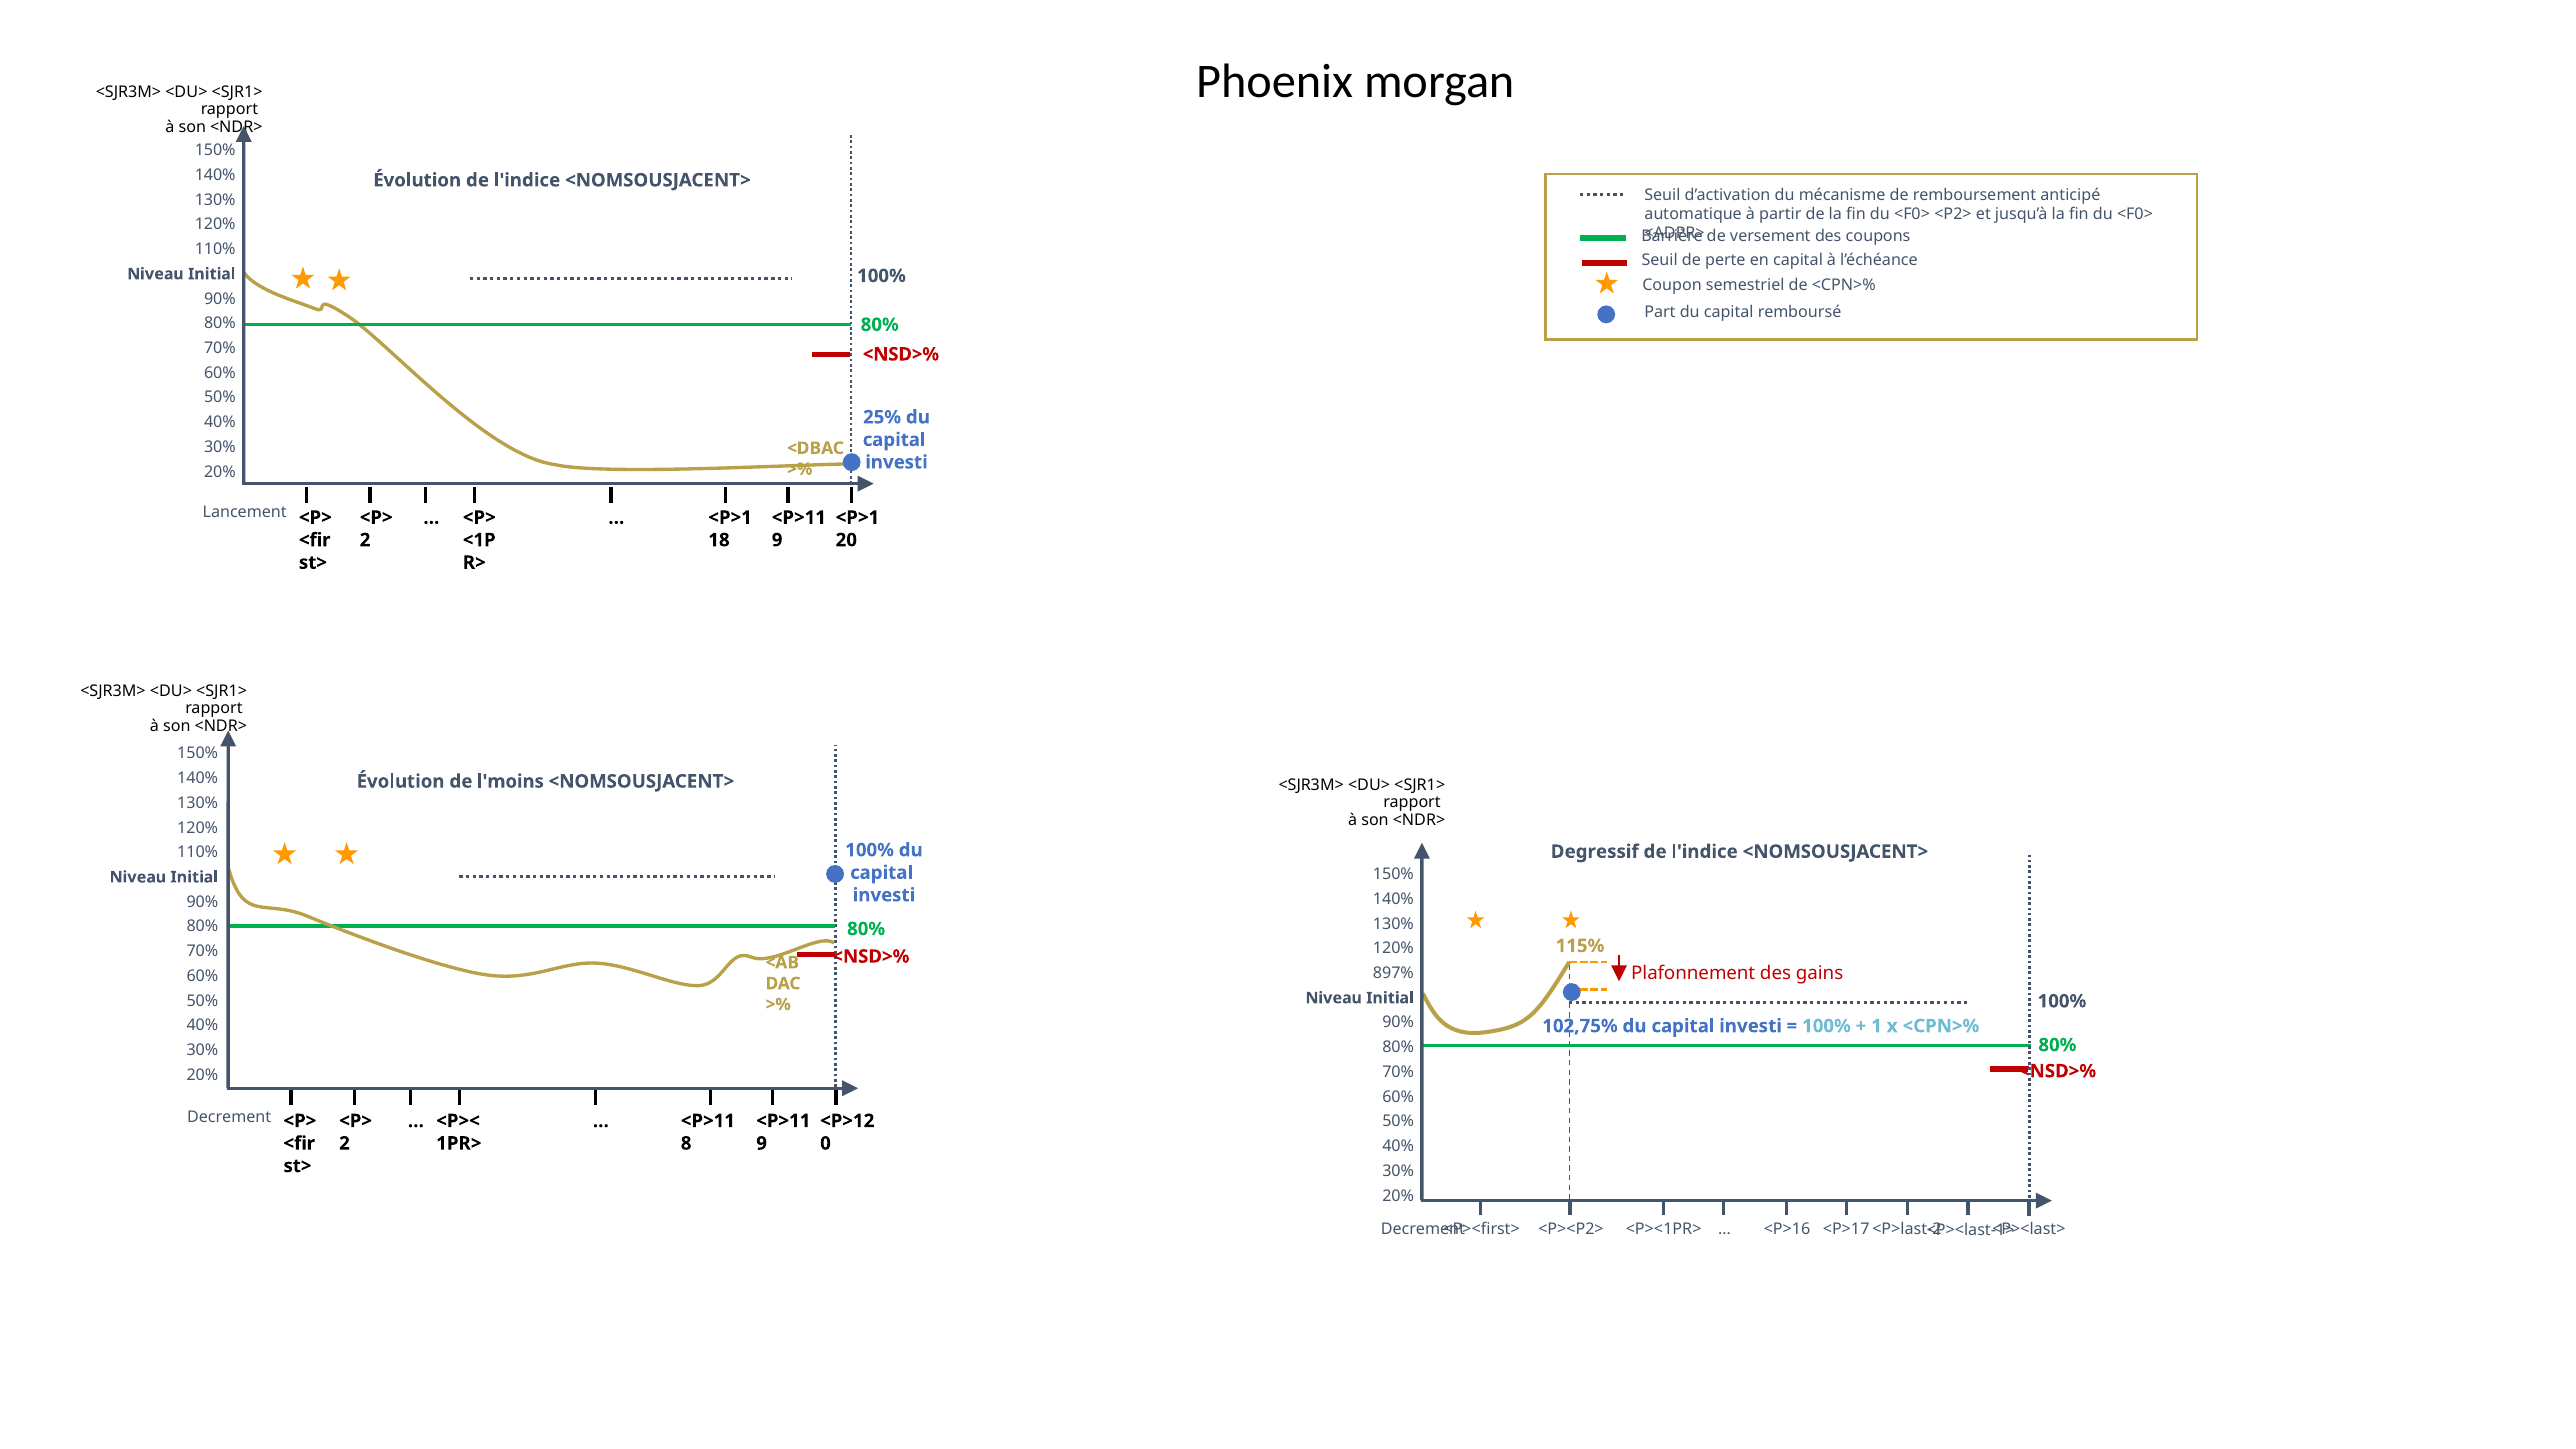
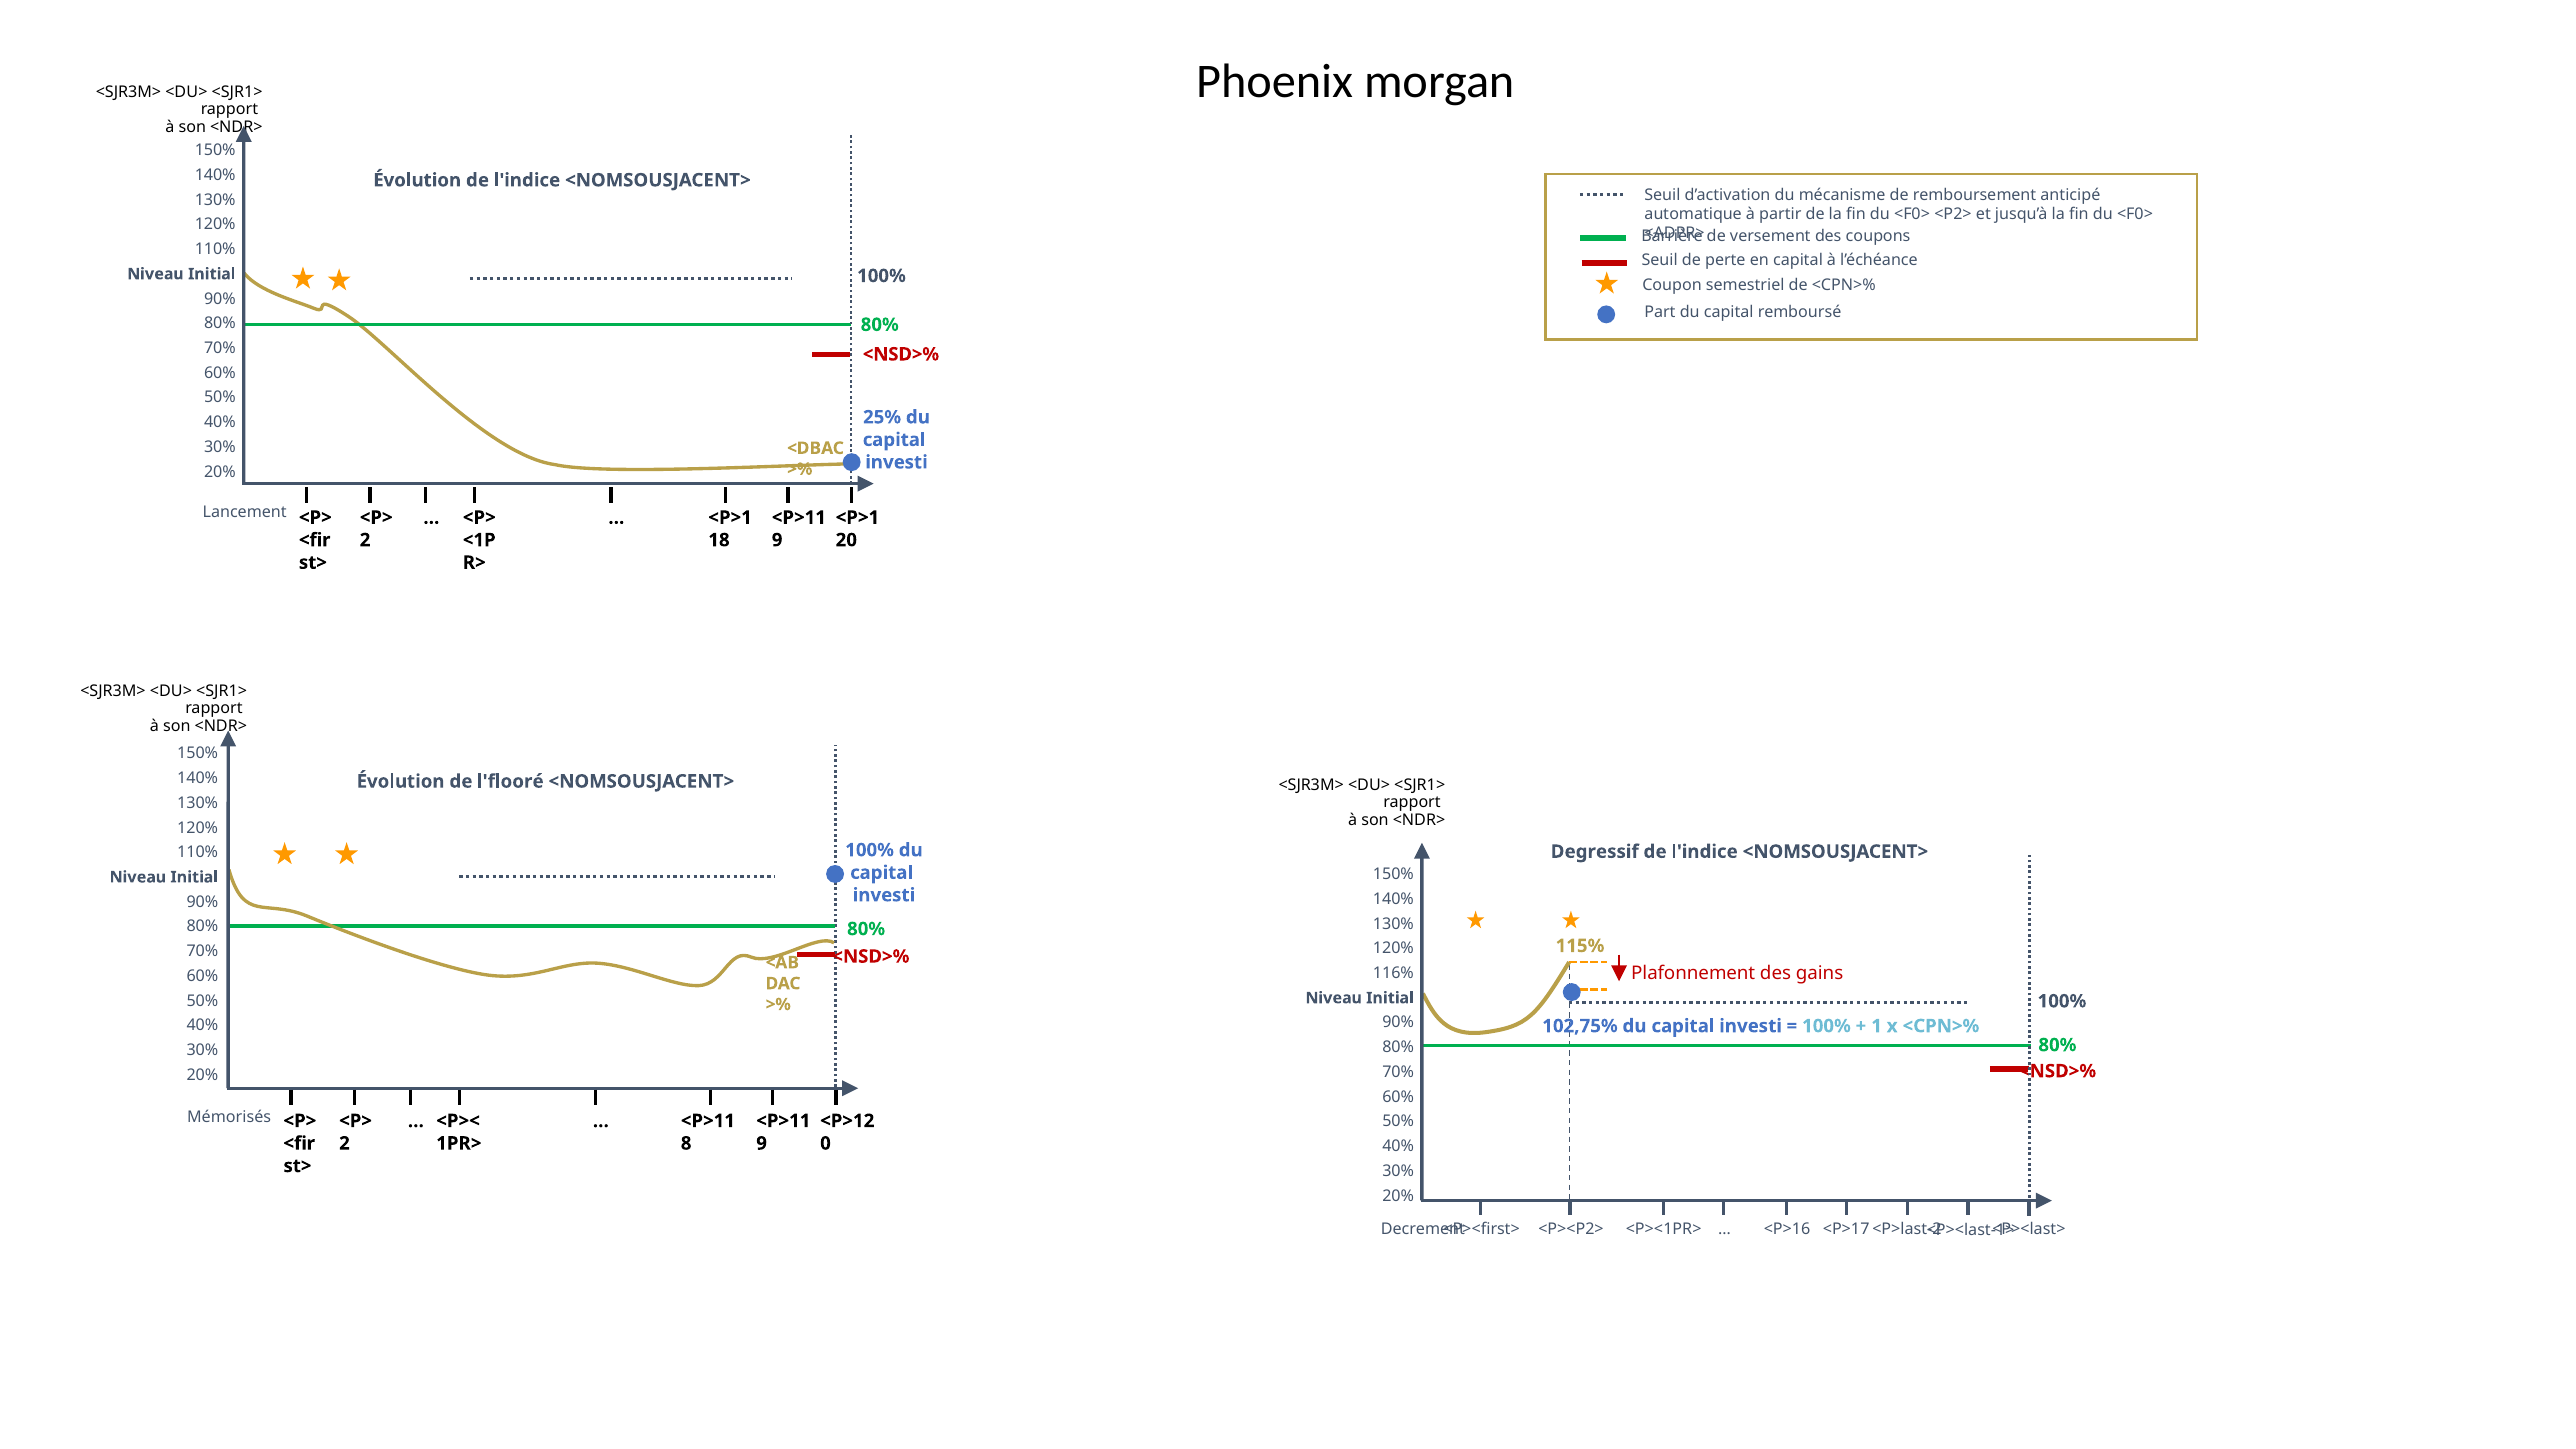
l'moins: l'moins -> l'flooré
897%: 897% -> 116%
Decrement at (229, 1117): Decrement -> Mémorisés
